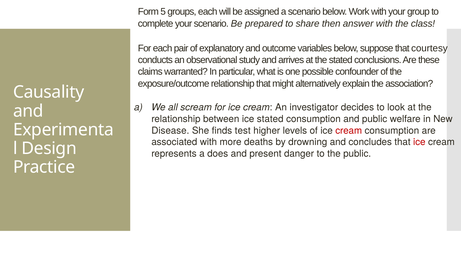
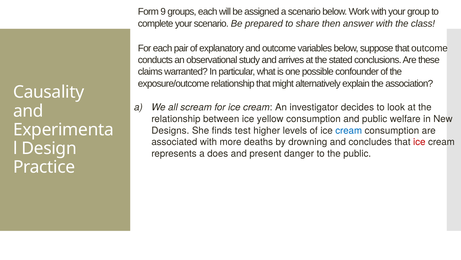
5: 5 -> 9
that courtesy: courtesy -> outcome
ice stated: stated -> yellow
Disease: Disease -> Designs
cream at (349, 130) colour: red -> blue
